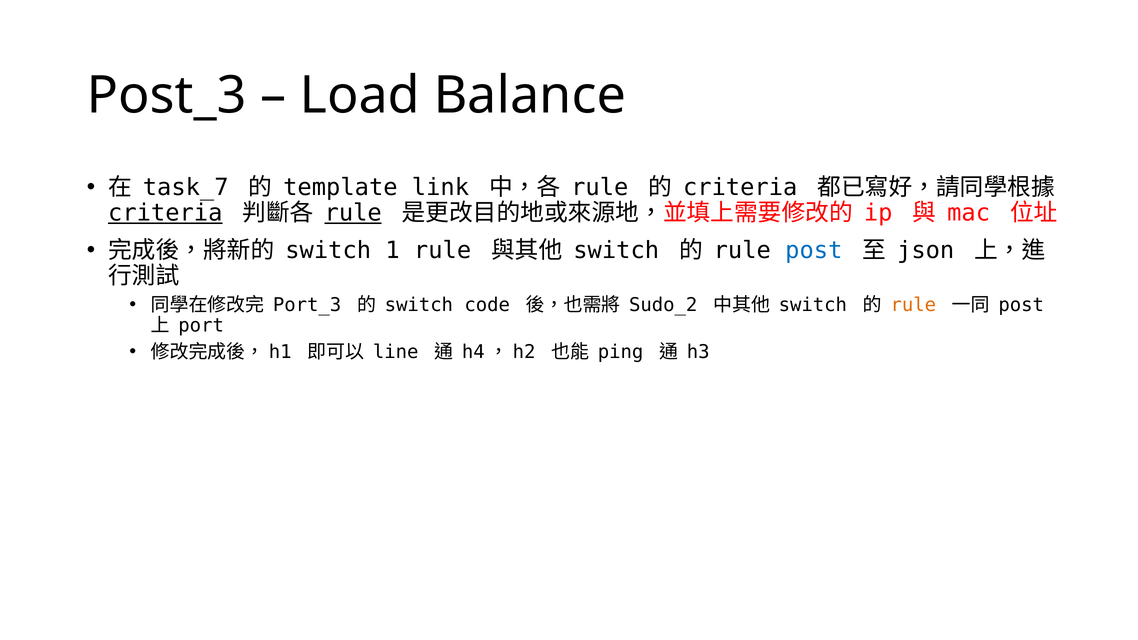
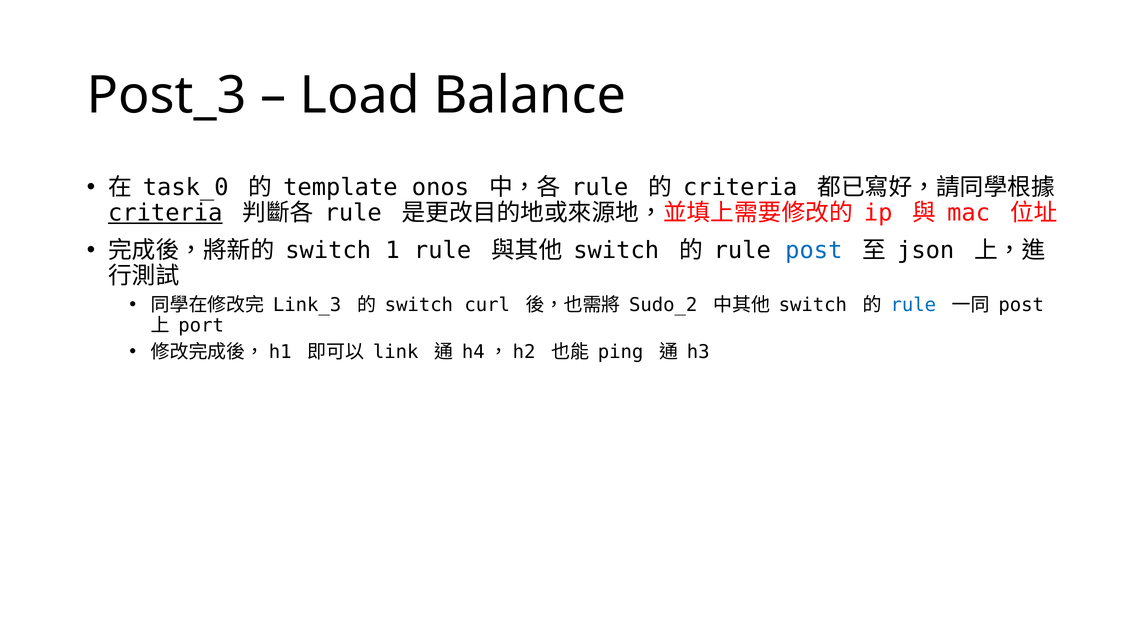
task_7: task_7 -> task_0
link: link -> onos
rule at (353, 213) underline: present -> none
Port_3: Port_3 -> Link_3
code: code -> curl
rule at (913, 305) colour: orange -> blue
line: line -> link
